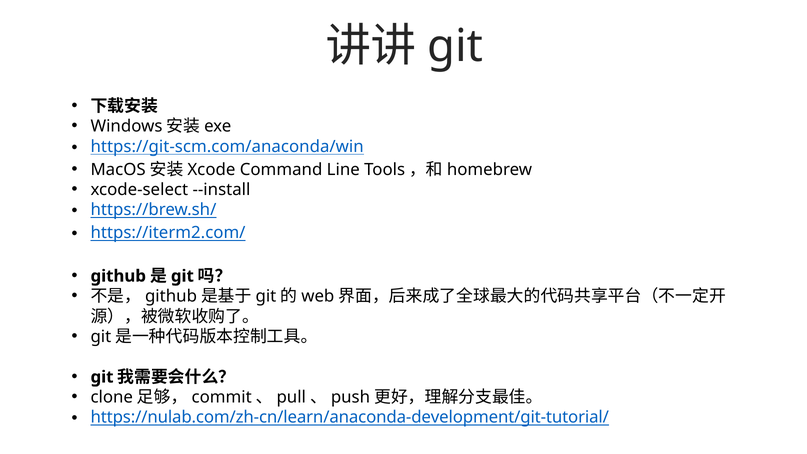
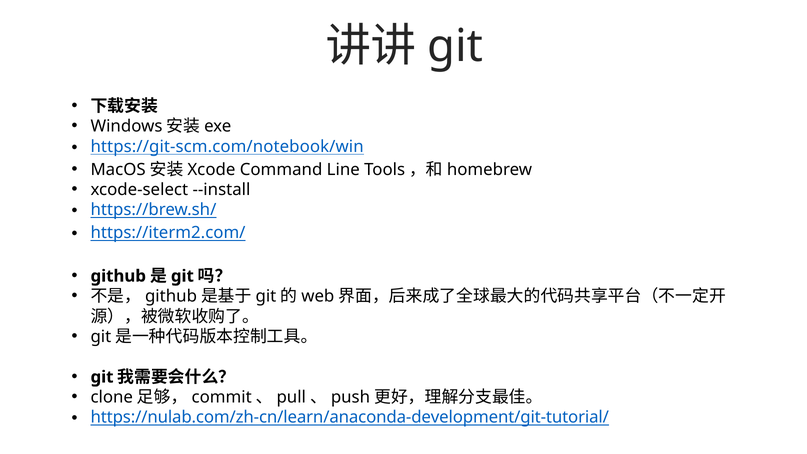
https://git-scm.com/anaconda/win: https://git-scm.com/anaconda/win -> https://git-scm.com/notebook/win
